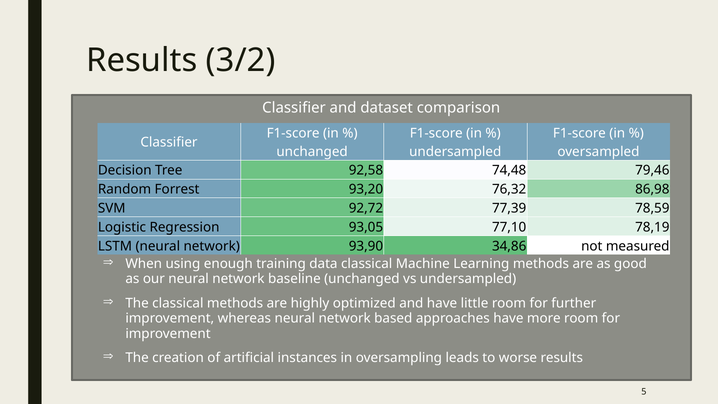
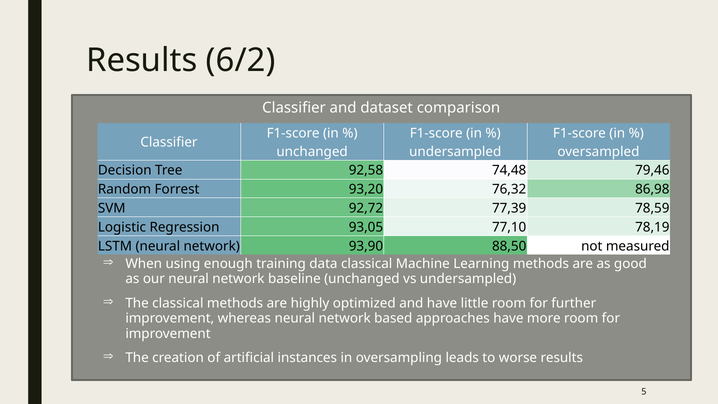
3/2: 3/2 -> 6/2
34,86: 34,86 -> 88,50
